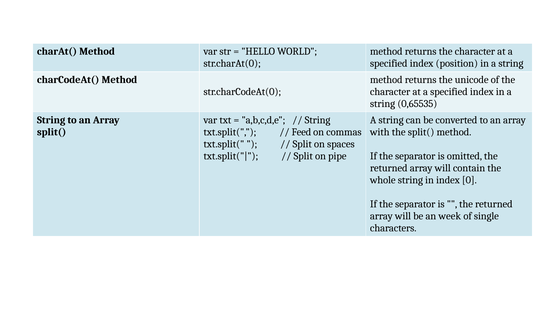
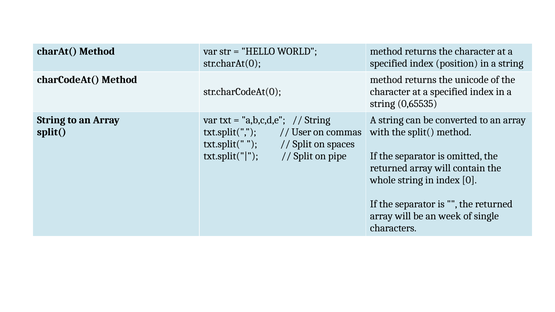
Feed: Feed -> User
